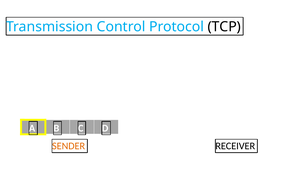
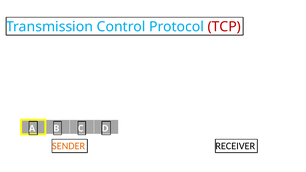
TCP colour: black -> red
